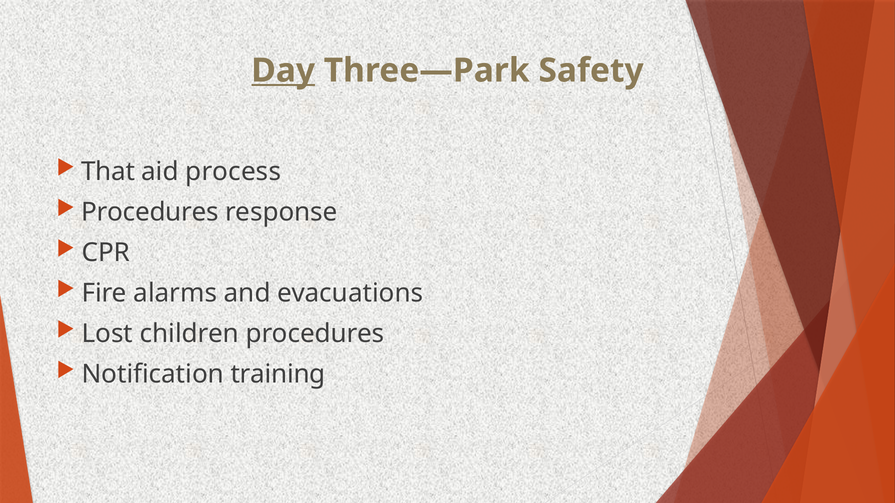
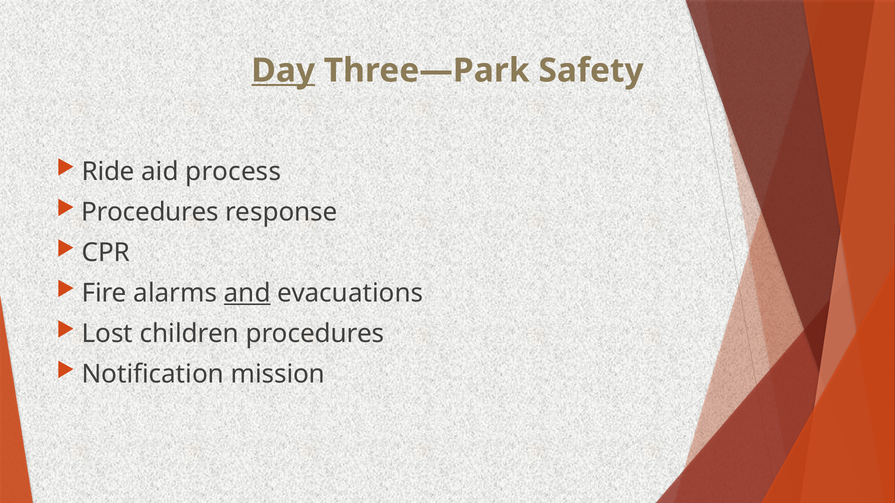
That: That -> Ride
and underline: none -> present
training: training -> mission
